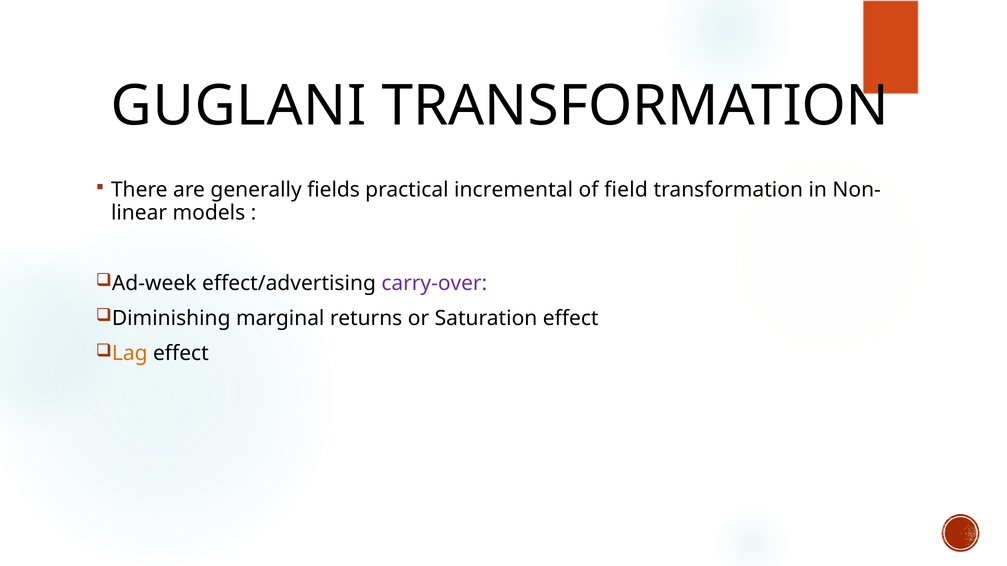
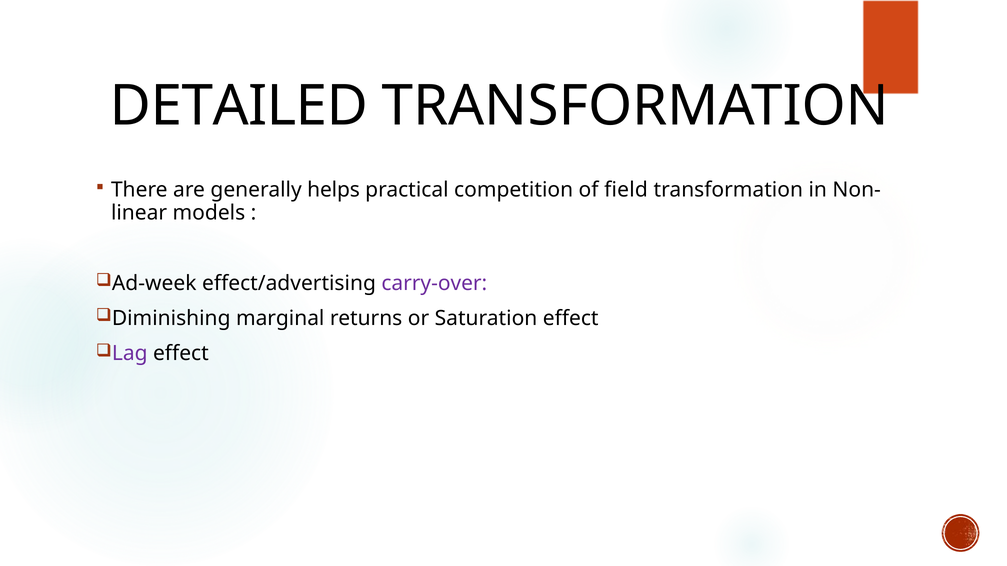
GUGLANI: GUGLANI -> DETAILED
fields: fields -> helps
incremental: incremental -> competition
Lag colour: orange -> purple
